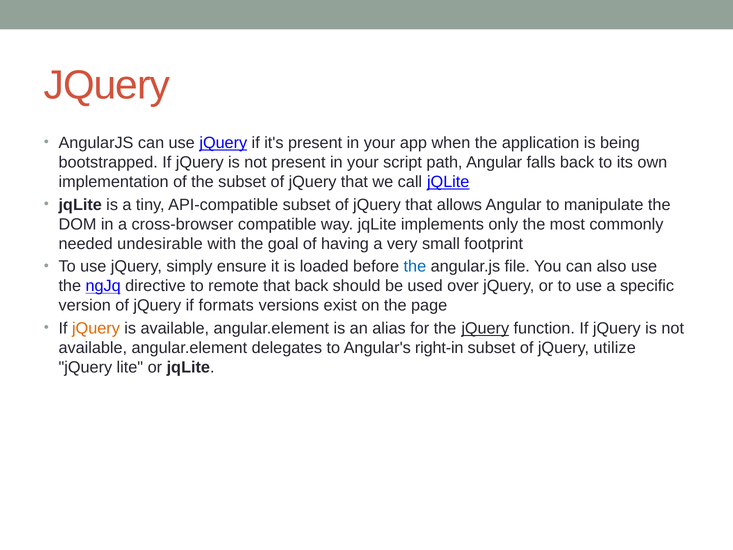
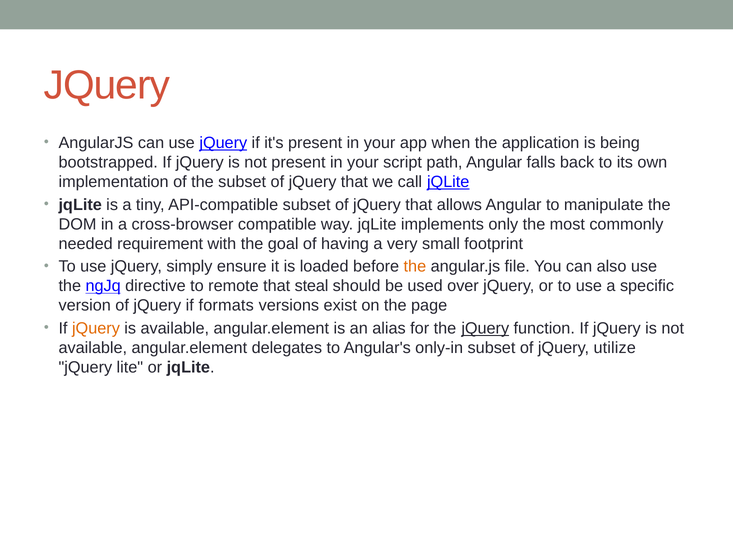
undesirable: undesirable -> requirement
the at (415, 266) colour: blue -> orange
that back: back -> steal
right-in: right-in -> only-in
